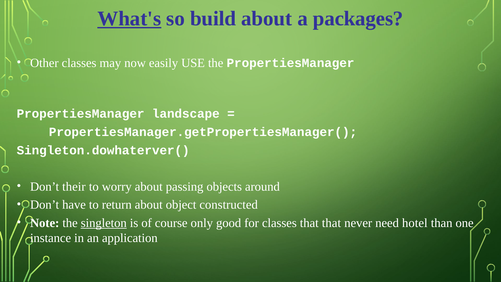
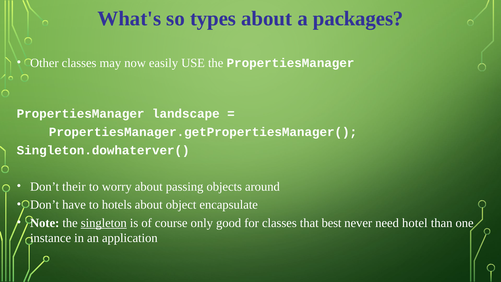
What's underline: present -> none
build: build -> types
return: return -> hotels
constructed: constructed -> encapsulate
that that: that -> best
